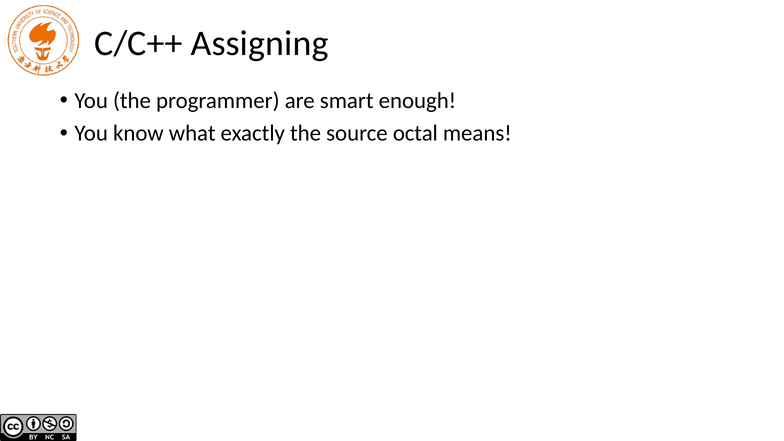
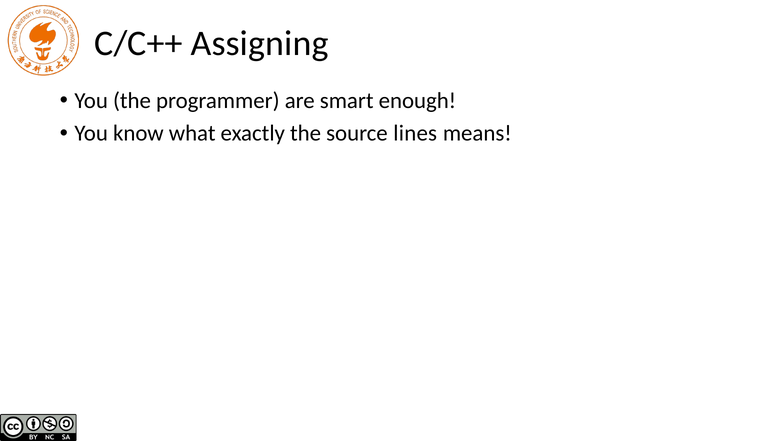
octal: octal -> lines
